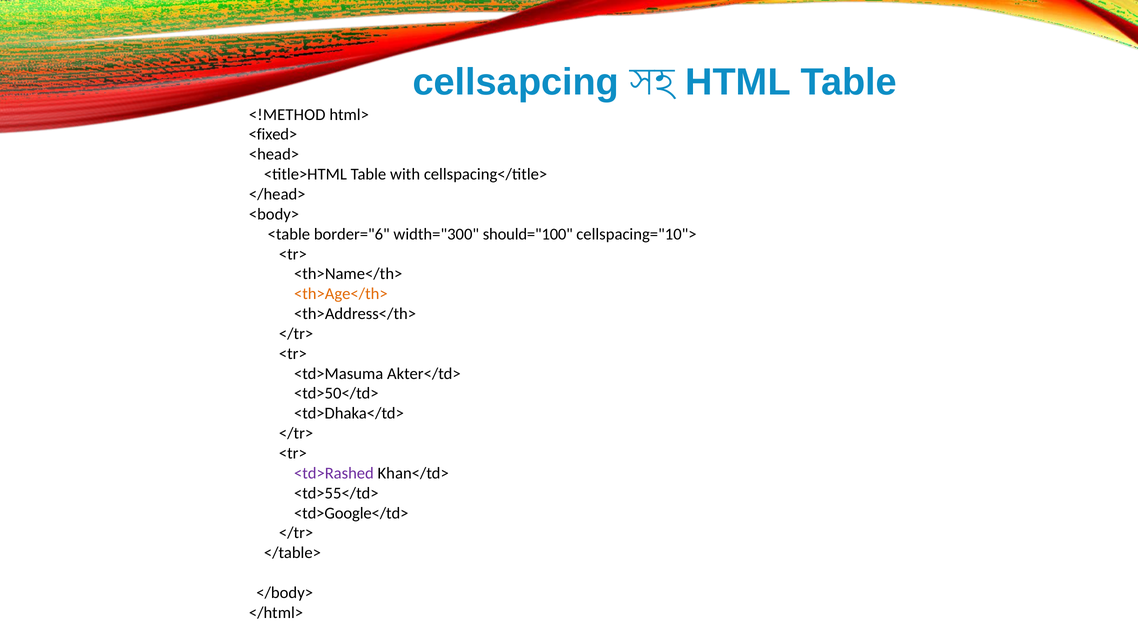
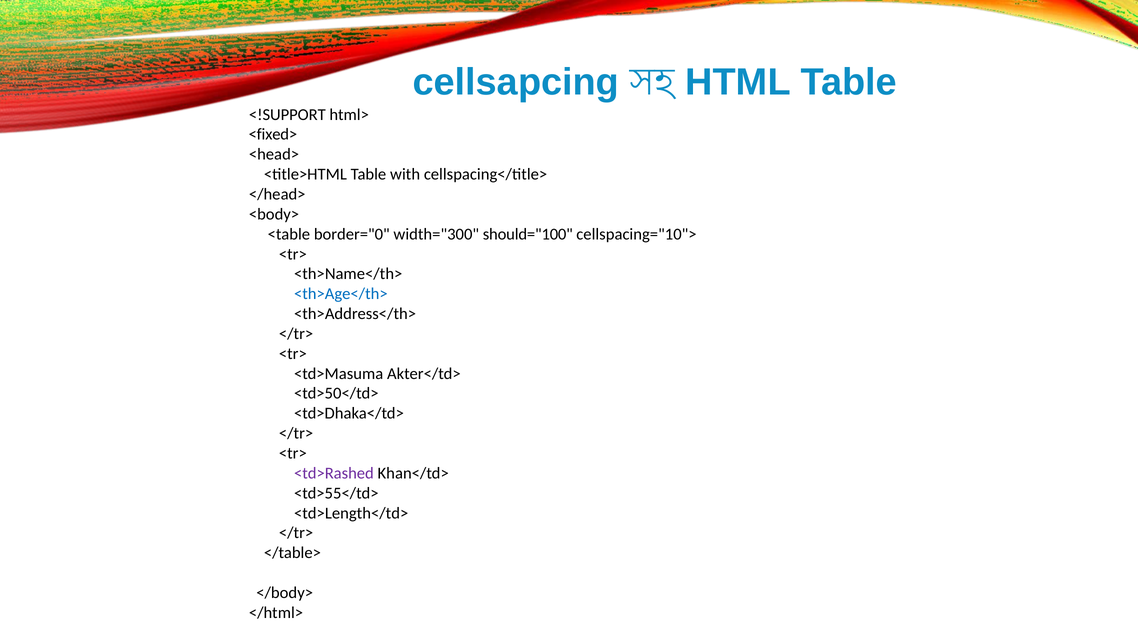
<!METHOD: <!METHOD -> <!SUPPORT
border="6: border="6 -> border="0
<th>Age</th> colour: orange -> blue
<td>Google</td>: <td>Google</td> -> <td>Length</td>
